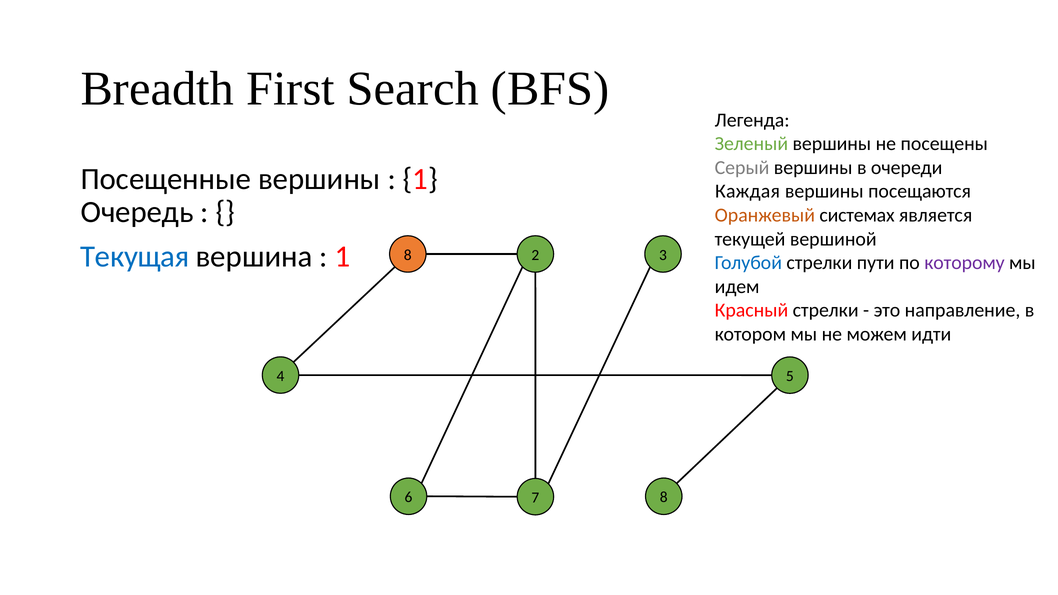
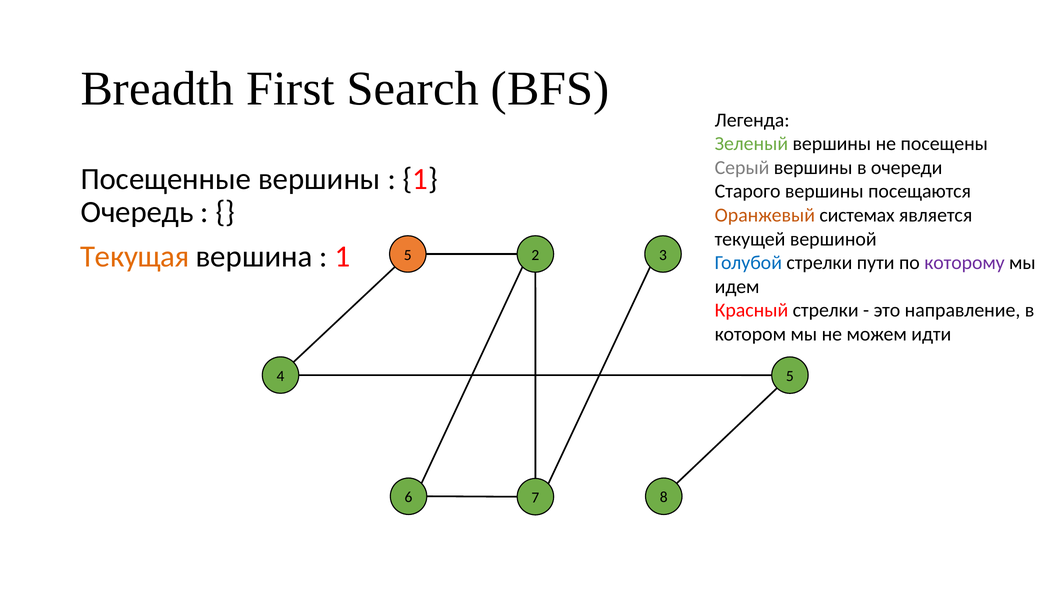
Каждая: Каждая -> Старого
Текущая colour: blue -> orange
1 8: 8 -> 5
